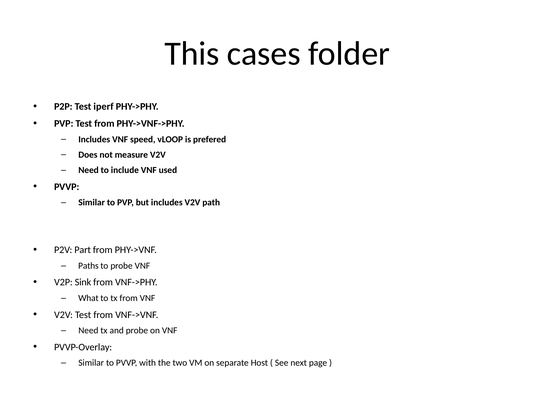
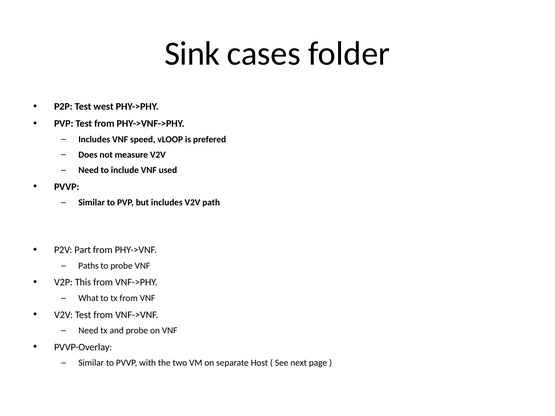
This: This -> Sink
iperf: iperf -> west
Sink: Sink -> This
